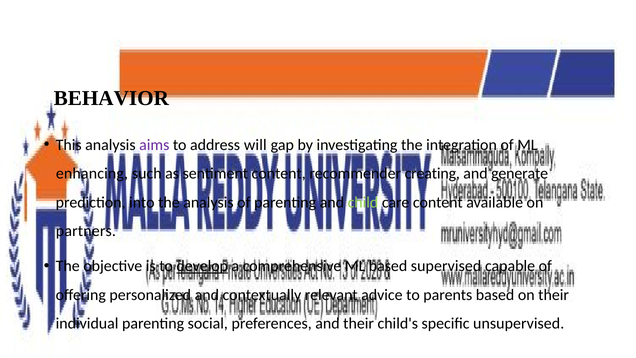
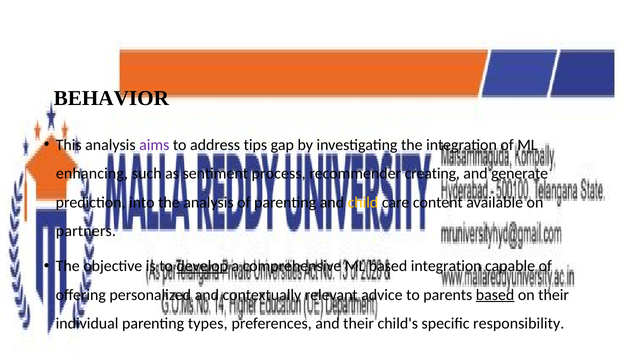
will: will -> tips
sentiment content: content -> process
child colour: light green -> yellow
based supervised: supervised -> integration
based at (495, 295) underline: none -> present
social: social -> types
unsupervised: unsupervised -> responsibility
